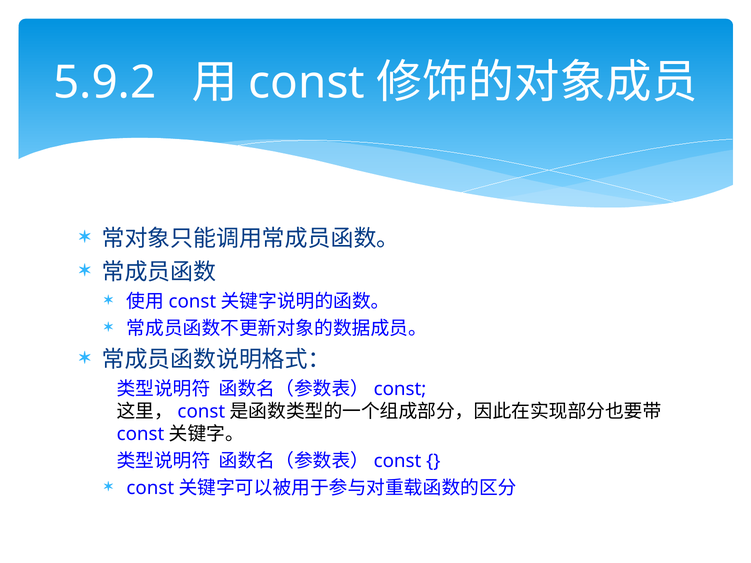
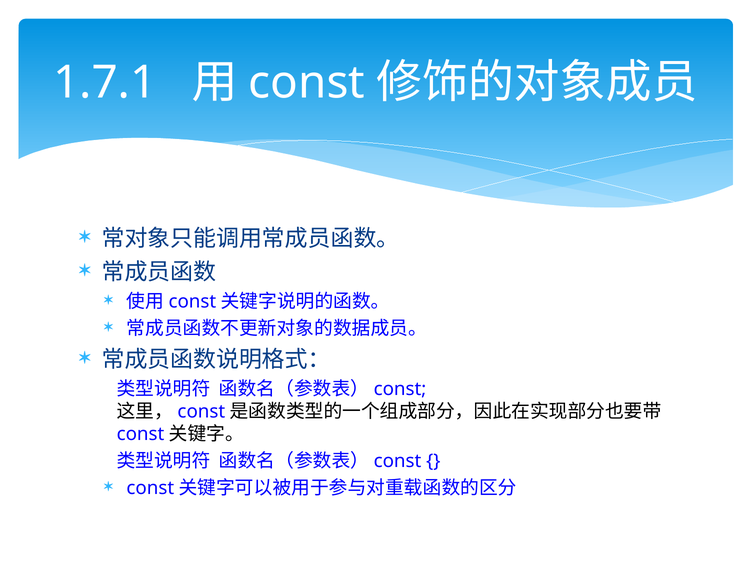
5.9.2: 5.9.2 -> 1.7.1
